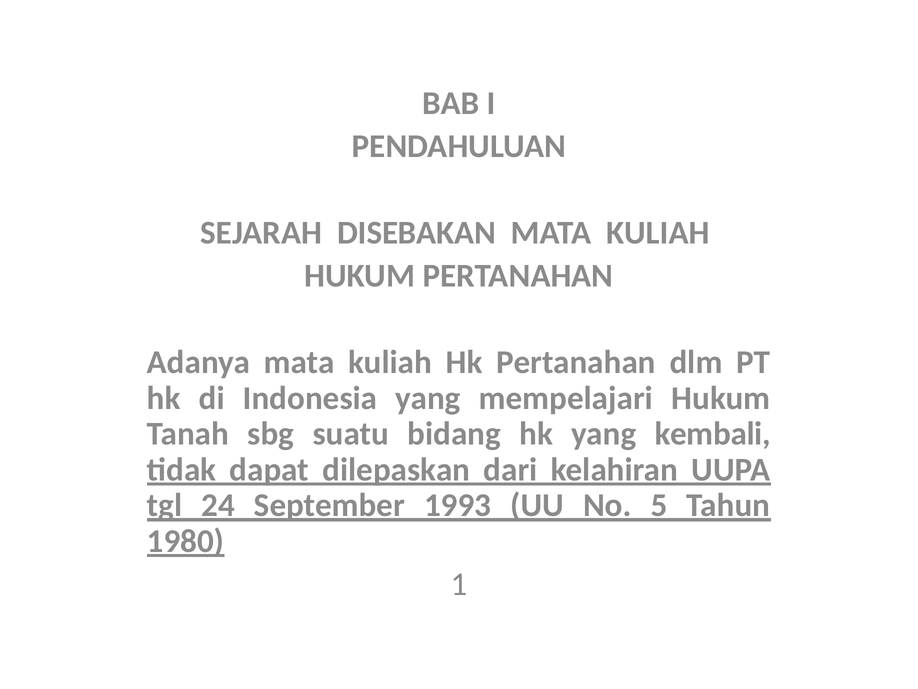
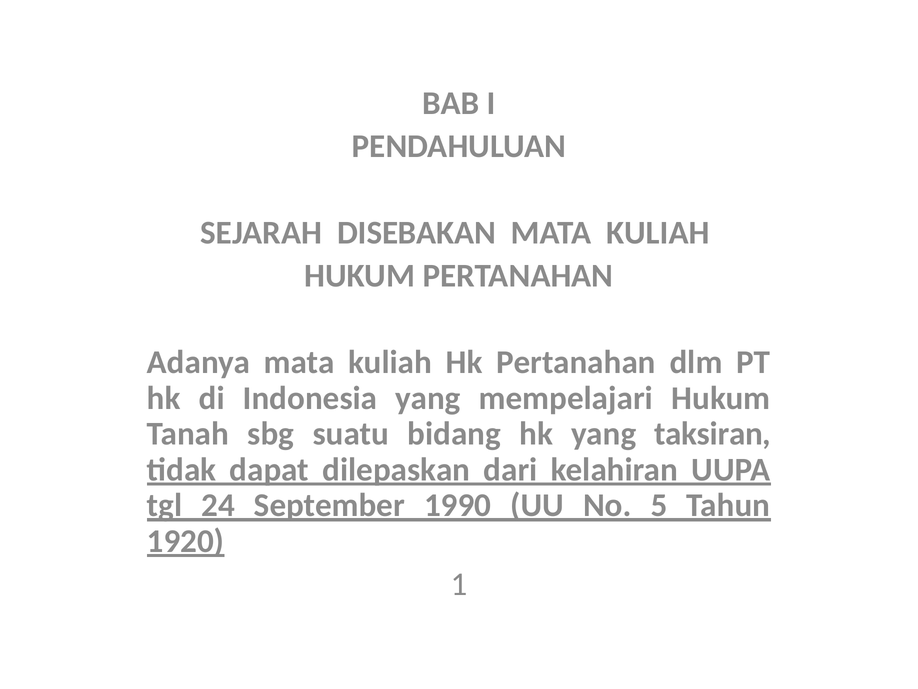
kembali: kembali -> taksiran
1993: 1993 -> 1990
1980: 1980 -> 1920
